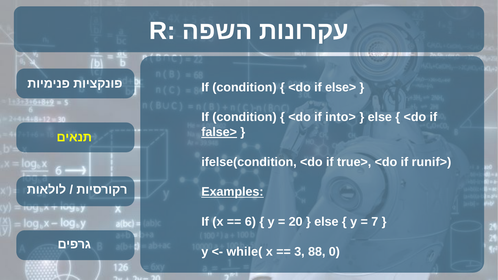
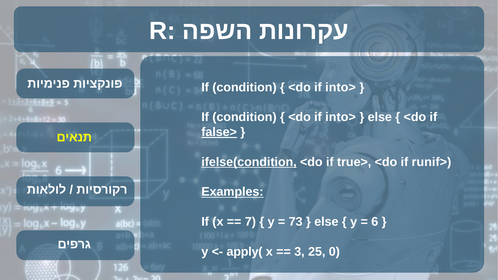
else> at (341, 87): else> -> into>
ifelse(condition underline: none -> present
6: 6 -> 7
20: 20 -> 73
7: 7 -> 6
while(: while( -> apply(
88: 88 -> 25
